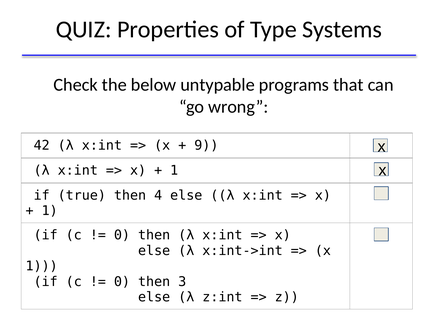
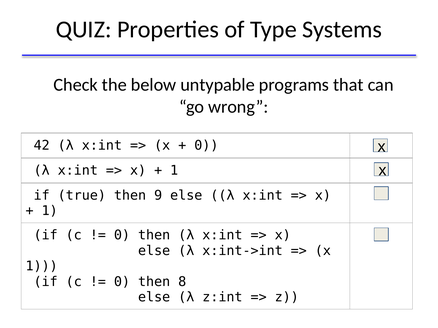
9 at (206, 146): 9 -> 0
4: 4 -> 9
3: 3 -> 8
